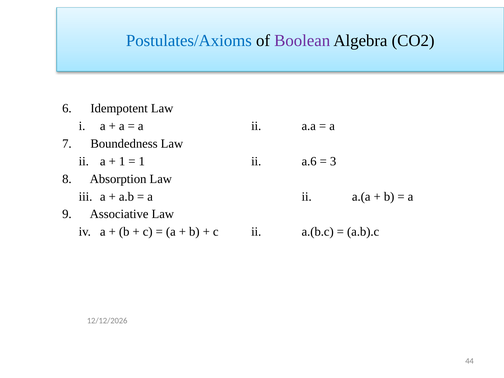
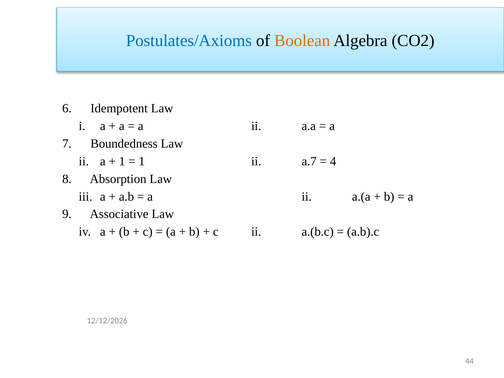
Boolean colour: purple -> orange
a.6: a.6 -> a.7
3: 3 -> 4
